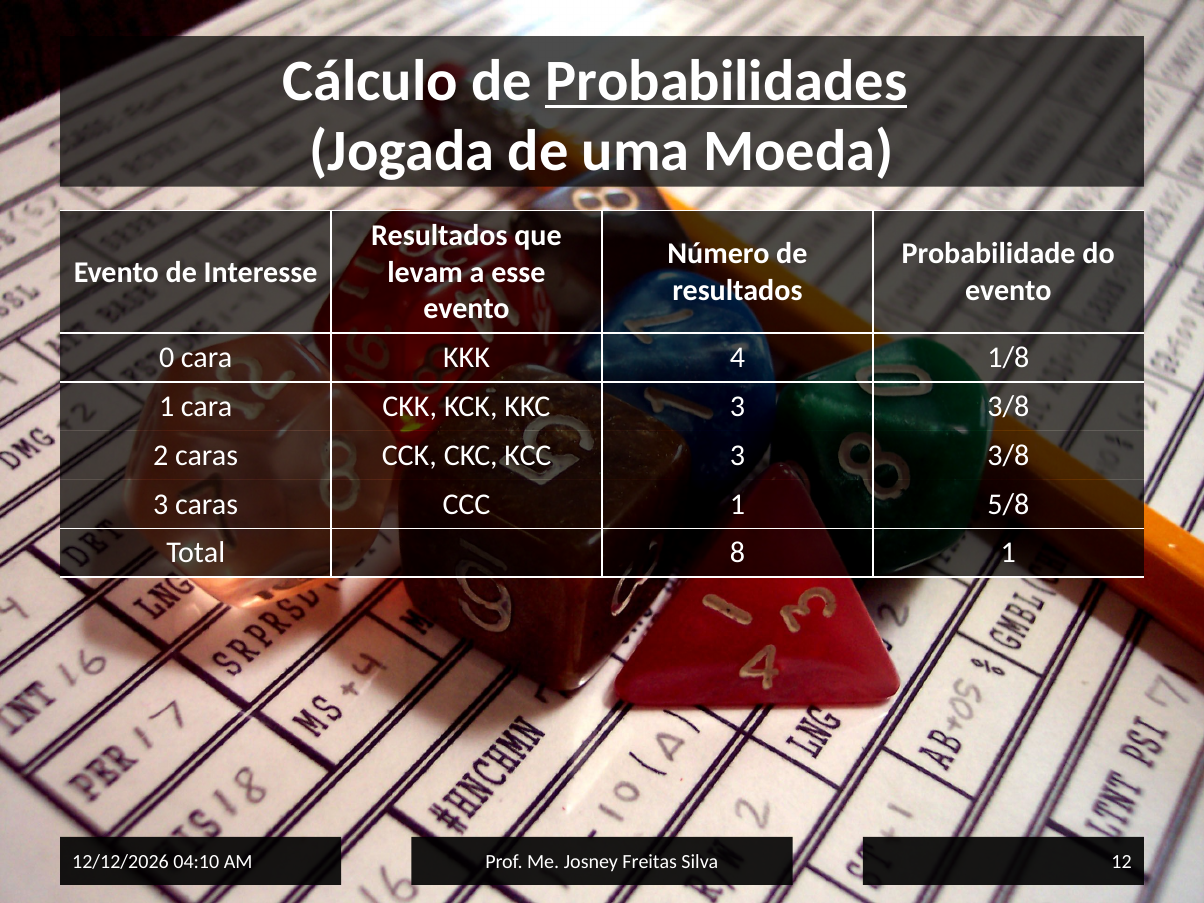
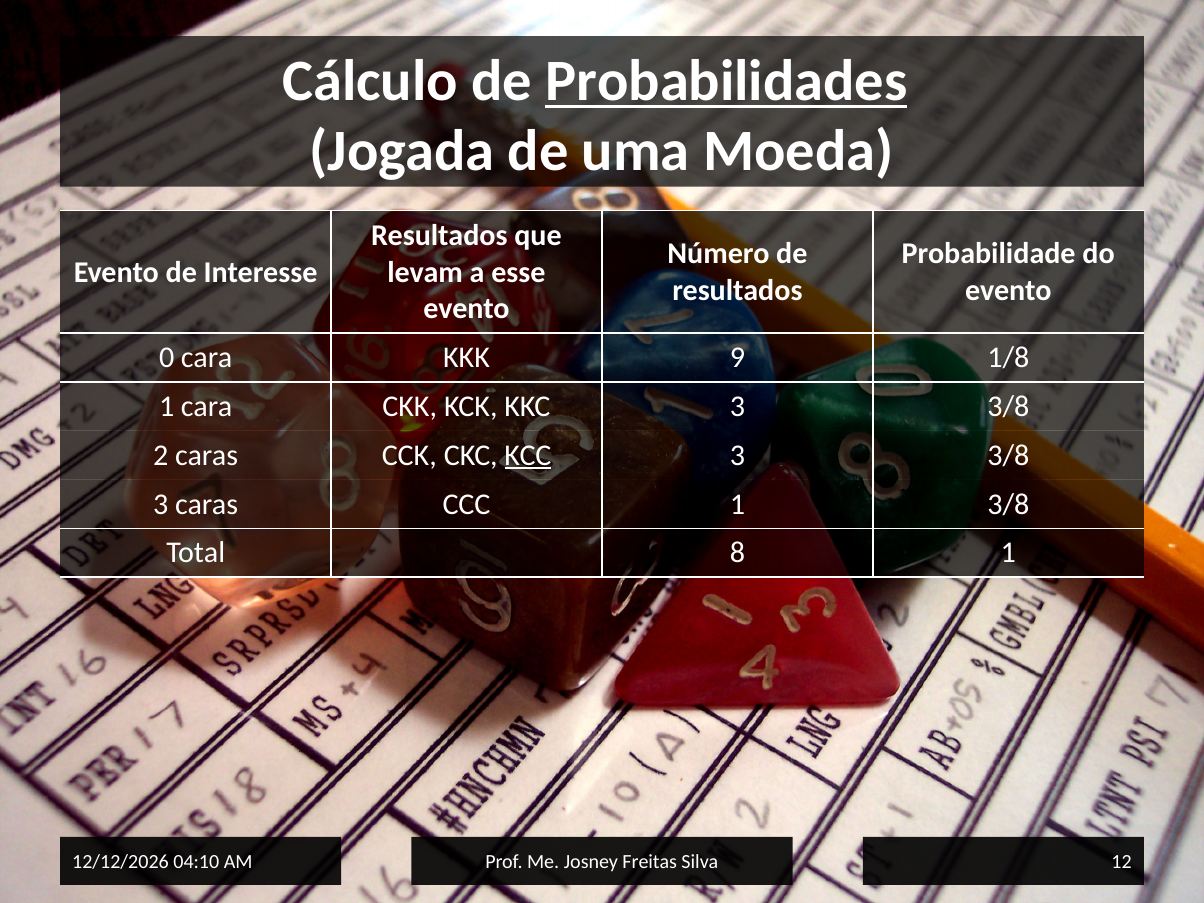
4: 4 -> 9
KCC underline: none -> present
1 5/8: 5/8 -> 3/8
